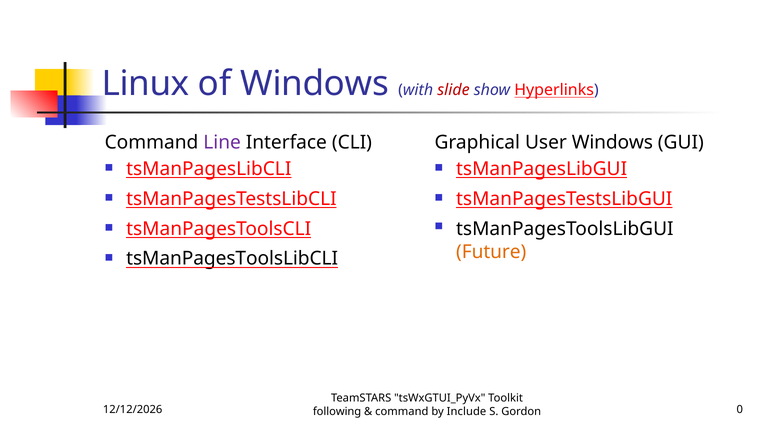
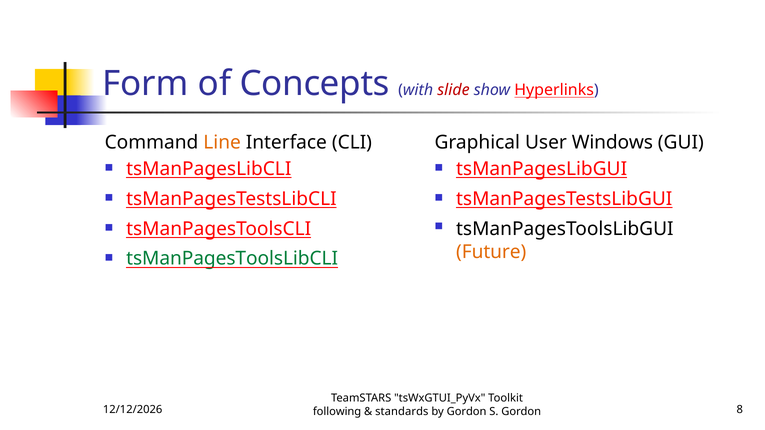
Linux: Linux -> Form
of Windows: Windows -> Concepts
Line colour: purple -> orange
tsManPagesToolsLibCLI colour: black -> green
command at (402, 412): command -> standards
by Include: Include -> Gordon
0: 0 -> 8
